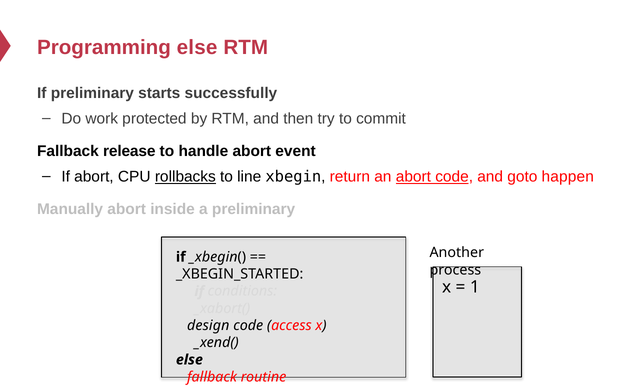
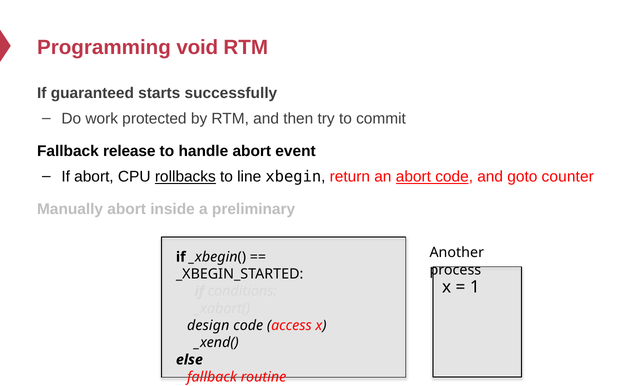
Programming else: else -> void
If preliminary: preliminary -> guaranteed
happen: happen -> counter
